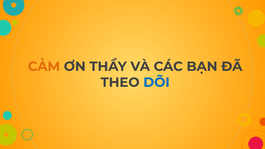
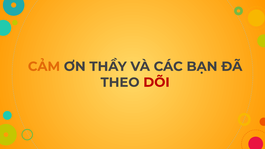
DÕI colour: blue -> red
